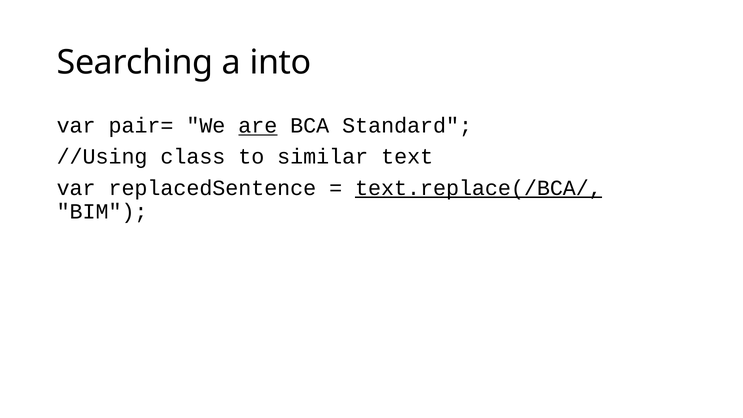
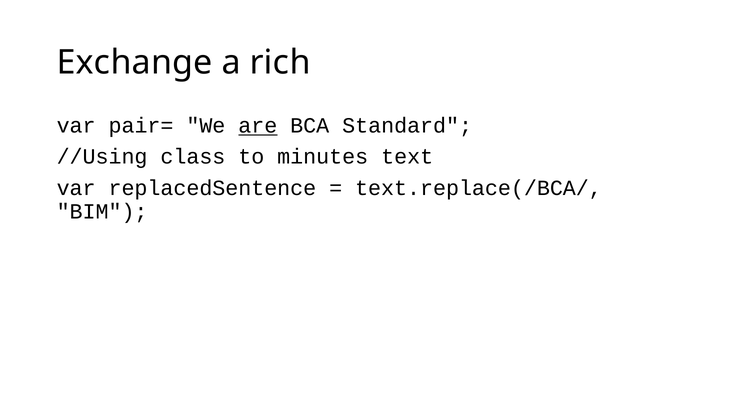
Searching: Searching -> Exchange
into: into -> rich
similar: similar -> minutes
text.replace(/BCA/ underline: present -> none
